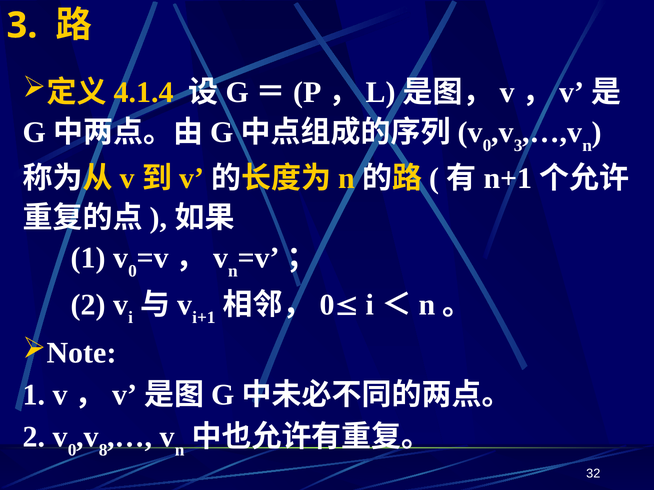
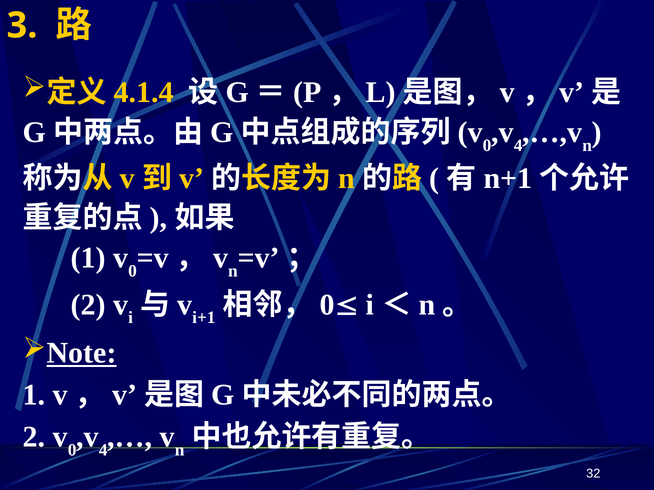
3 at (518, 146): 3 -> 4
Note underline: none -> present
8 at (103, 450): 8 -> 4
